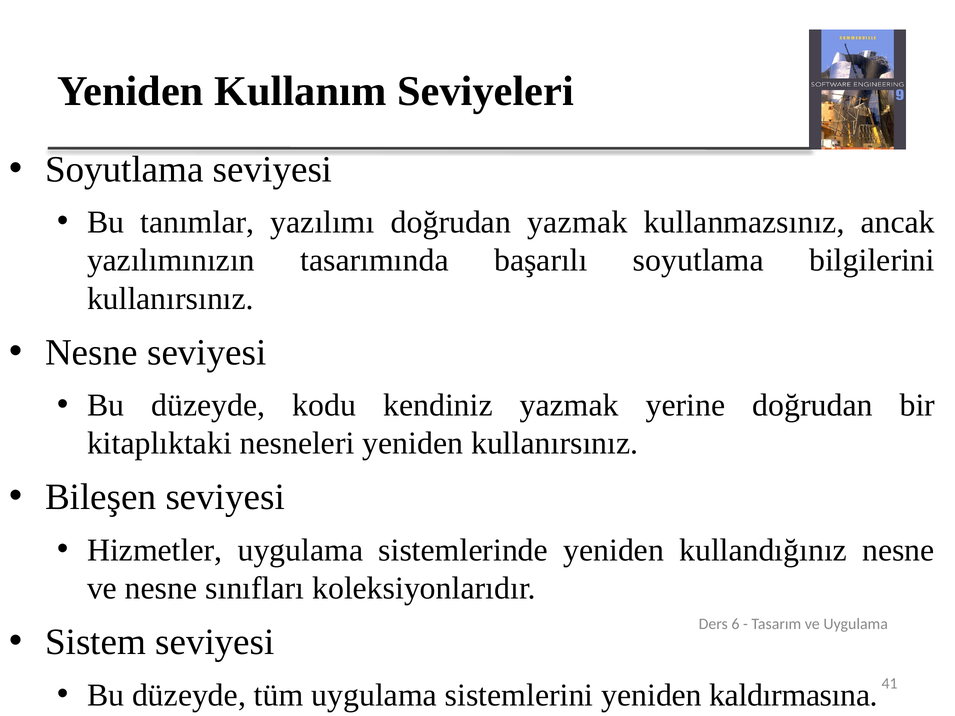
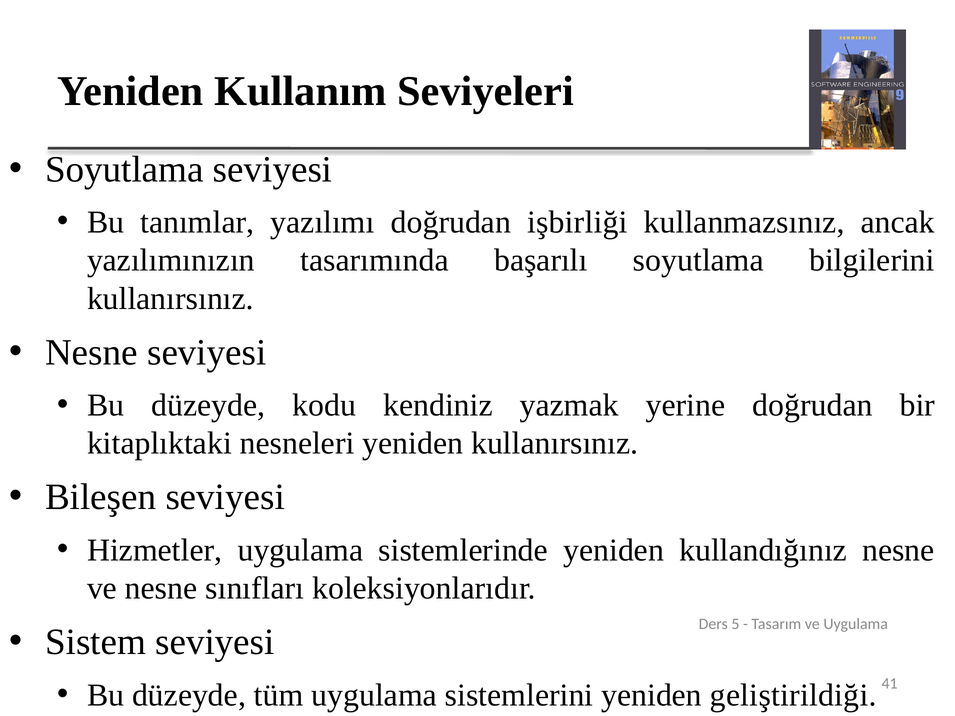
doğrudan yazmak: yazmak -> işbirliği
6: 6 -> 5
kaldırmasına: kaldırmasına -> geliştirildiği
